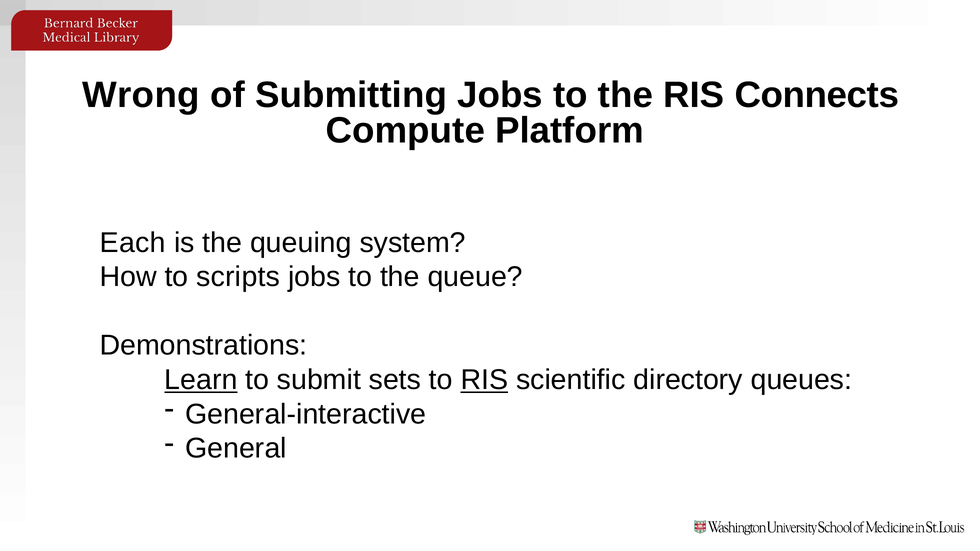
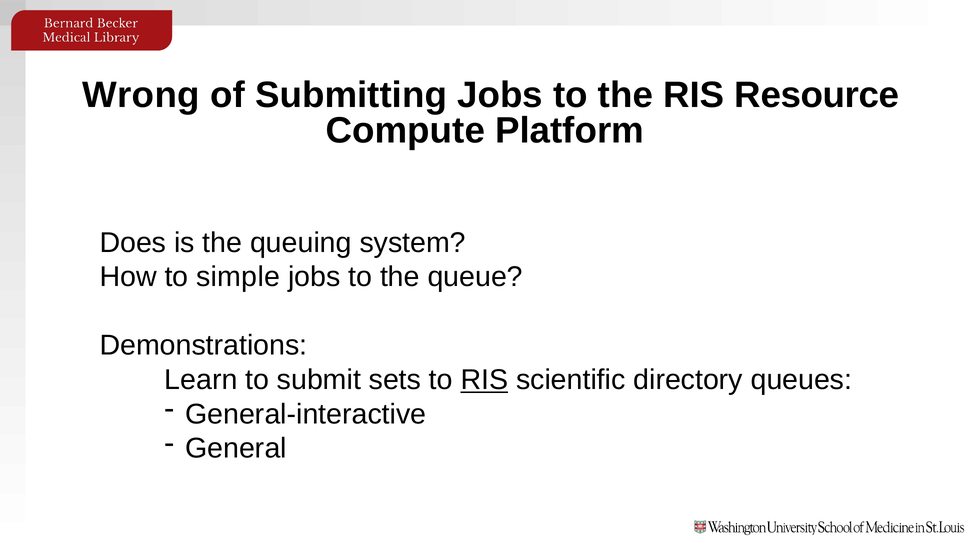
Connects: Connects -> Resource
Each: Each -> Does
scripts: scripts -> simple
Learn underline: present -> none
